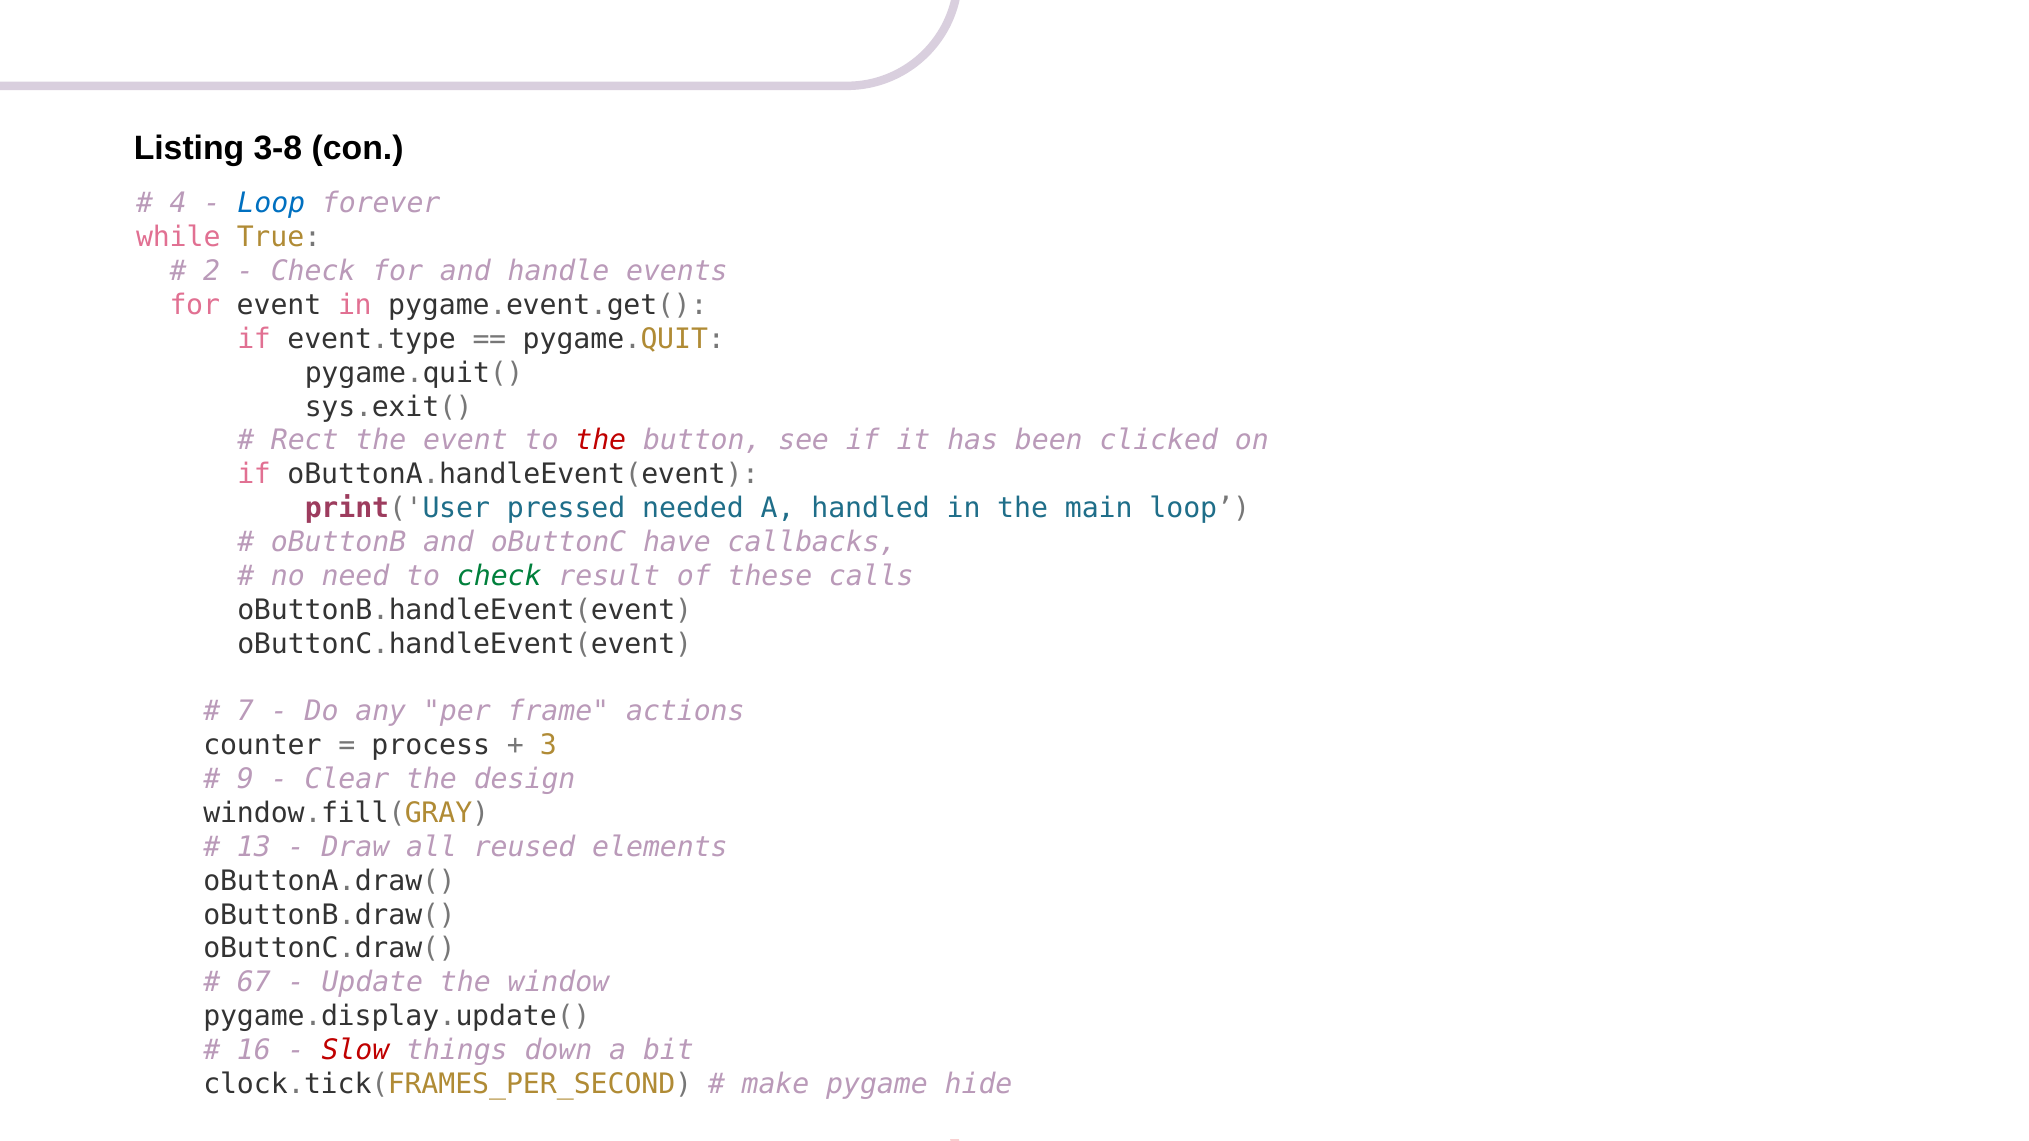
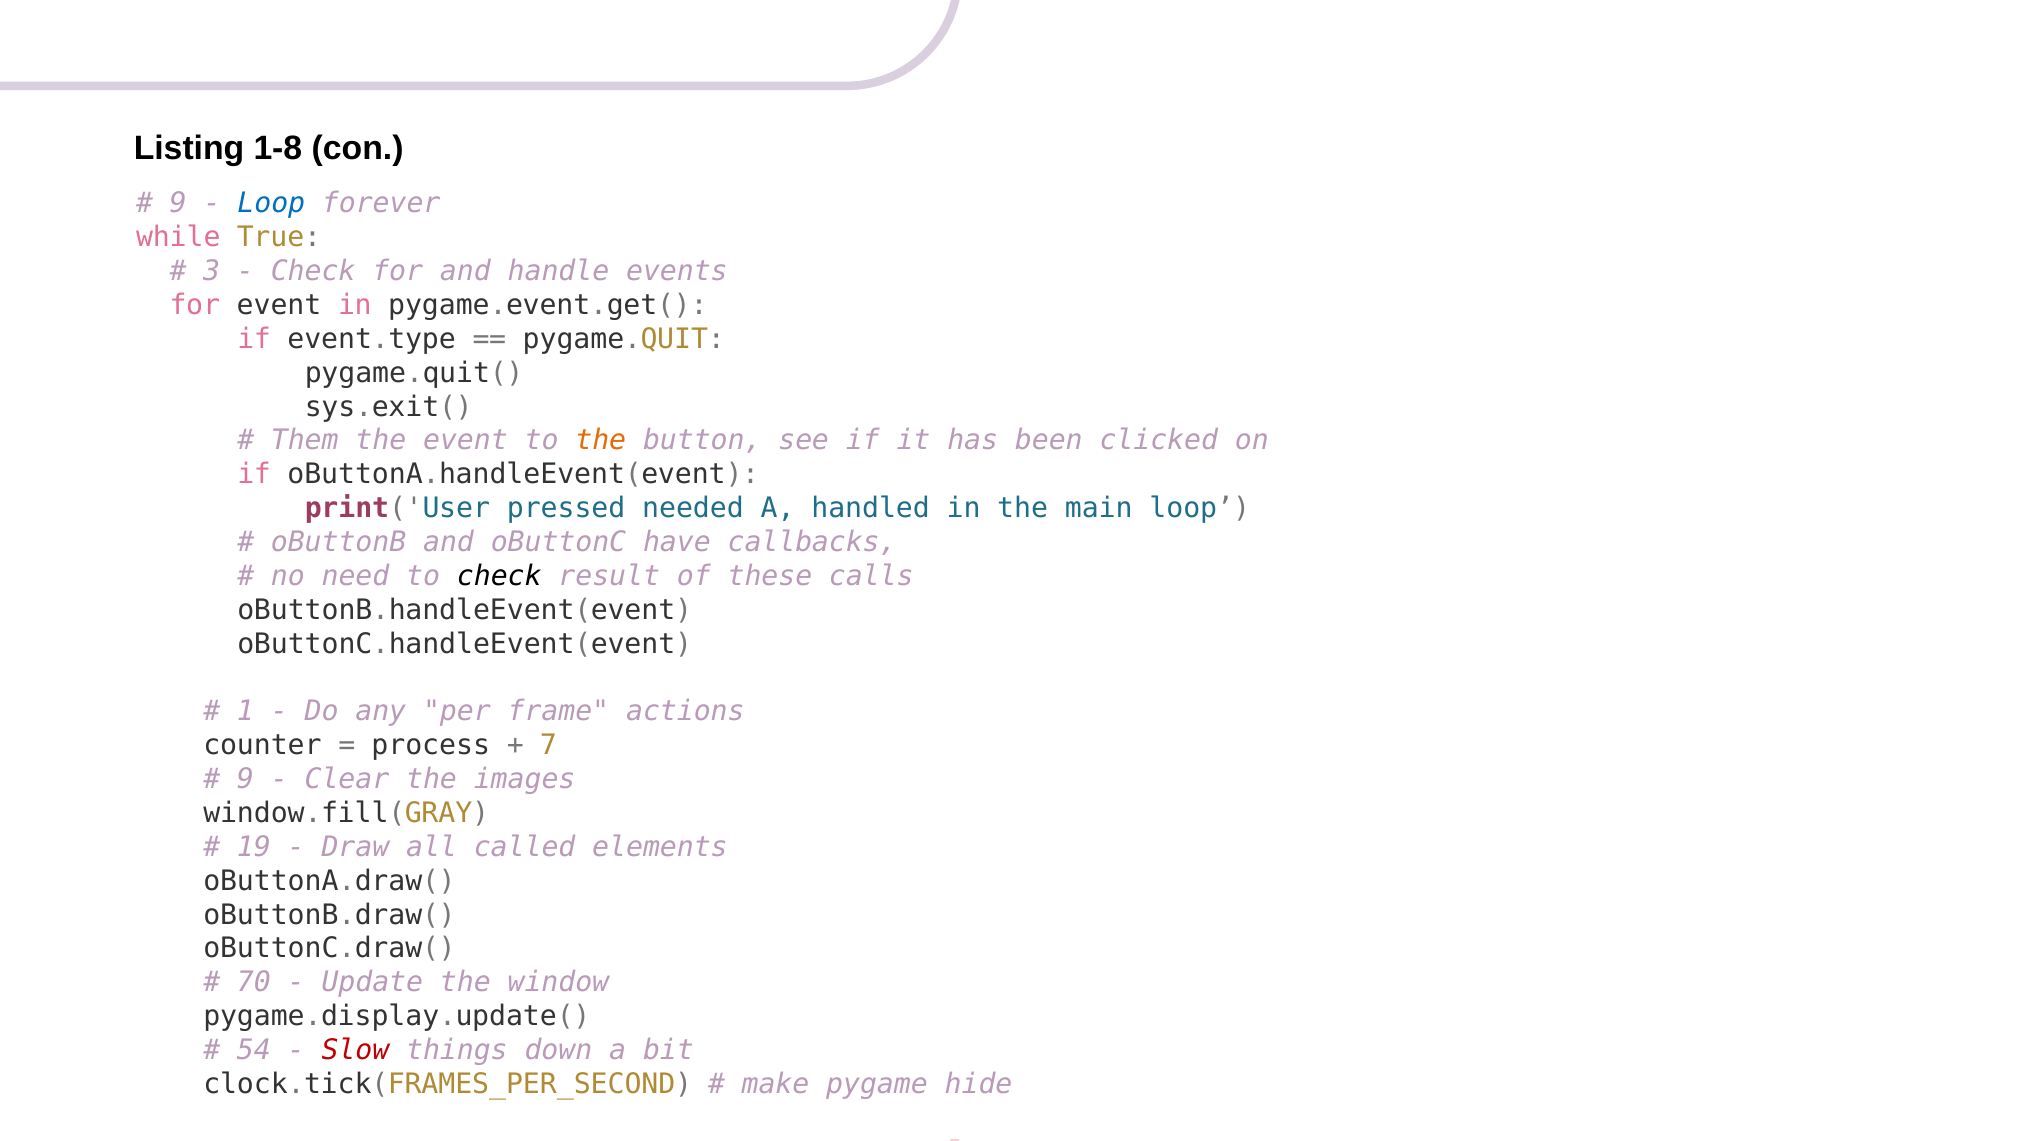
3-8: 3-8 -> 1-8
4 at (178, 204): 4 -> 9
2: 2 -> 3
Rect: Rect -> Them
the at (601, 441) colour: red -> orange
check at (499, 576) colour: green -> black
7: 7 -> 1
3: 3 -> 7
design: design -> images
13: 13 -> 19
reused: reused -> called
67: 67 -> 70
16: 16 -> 54
